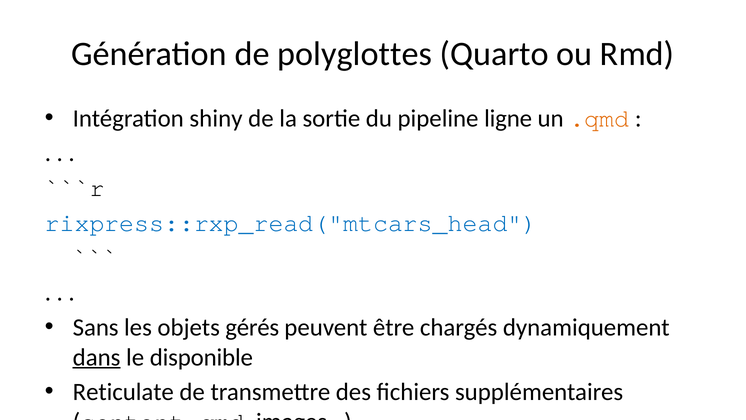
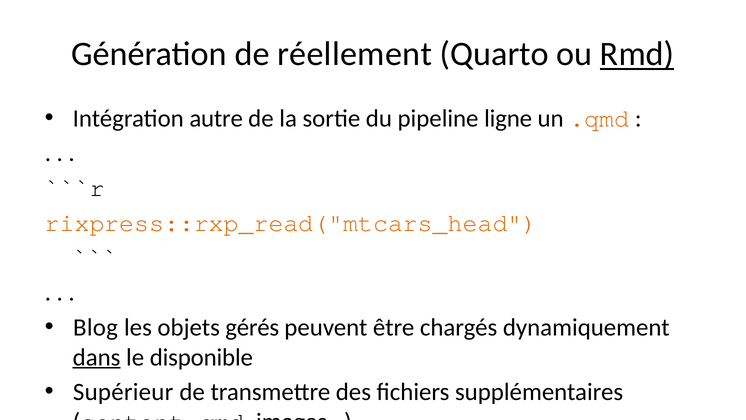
polyglottes: polyglottes -> réellement
Rmd underline: none -> present
shiny: shiny -> autre
rixpress::rxp_read("mtcars_head colour: blue -> orange
Sans: Sans -> Blog
Reticulate: Reticulate -> Supérieur
